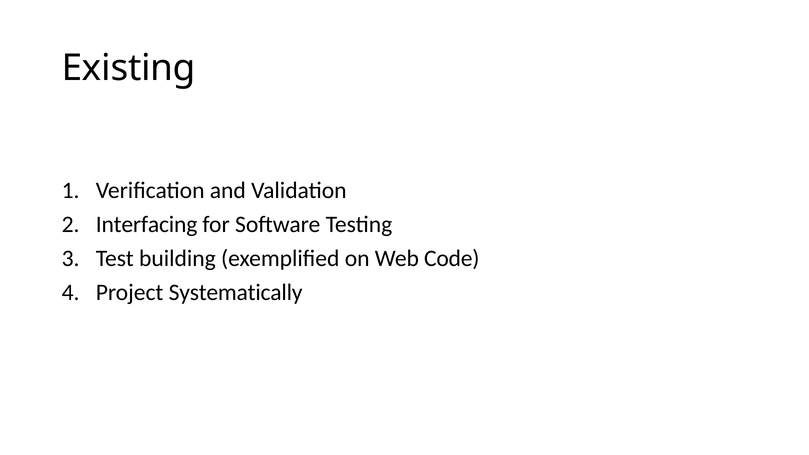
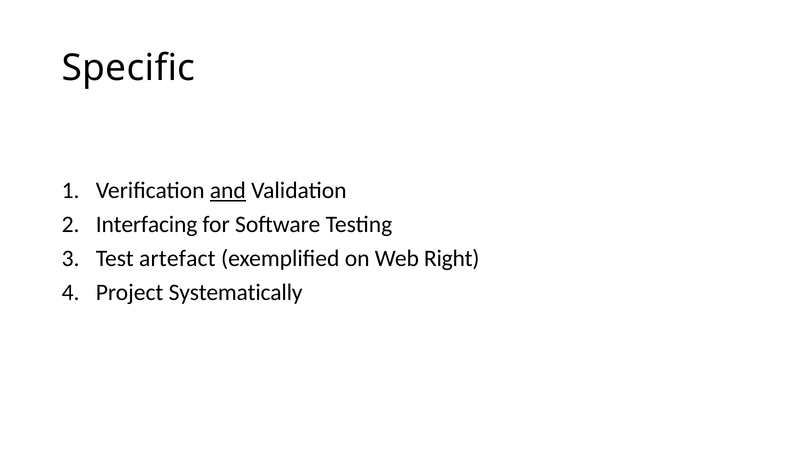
Existing: Existing -> Specific
and underline: none -> present
building: building -> artefact
Code: Code -> Right
